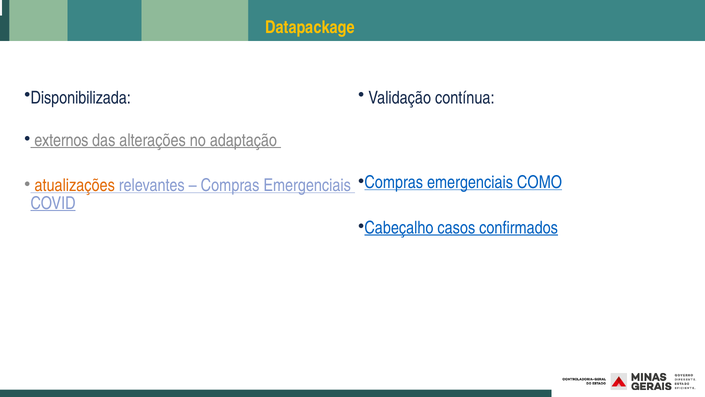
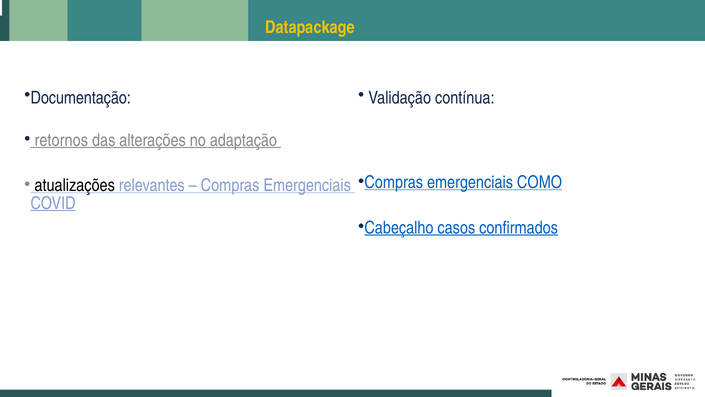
Disponibilizada: Disponibilizada -> Documentação
externos: externos -> retornos
atualizações colour: orange -> black
